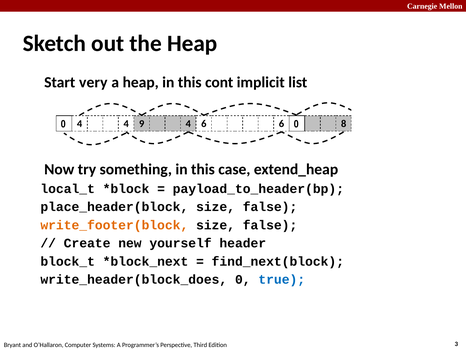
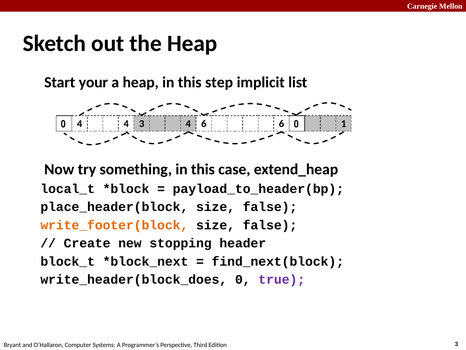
very: very -> your
cont: cont -> step
4 9: 9 -> 3
8: 8 -> 1
yourself: yourself -> stopping
true colour: blue -> purple
